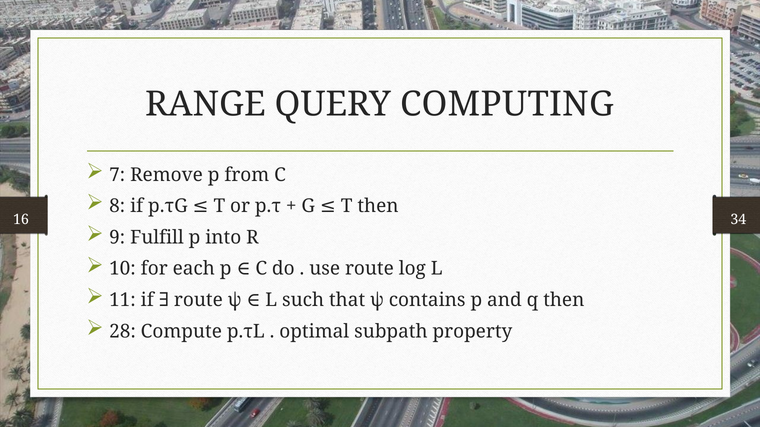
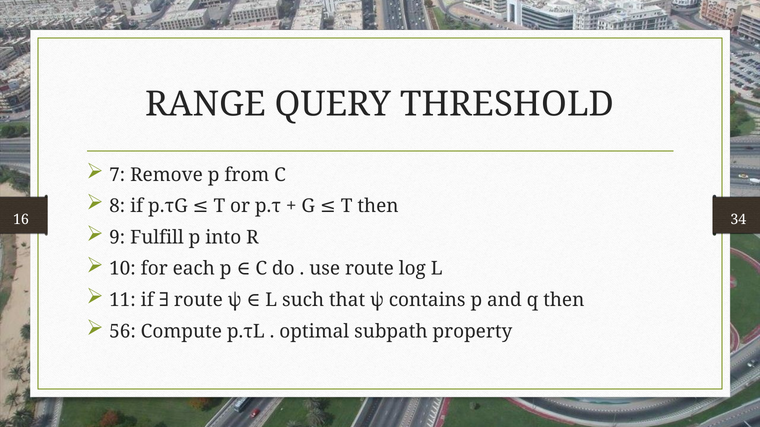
COMPUTING: COMPUTING -> THRESHOLD
28: 28 -> 56
